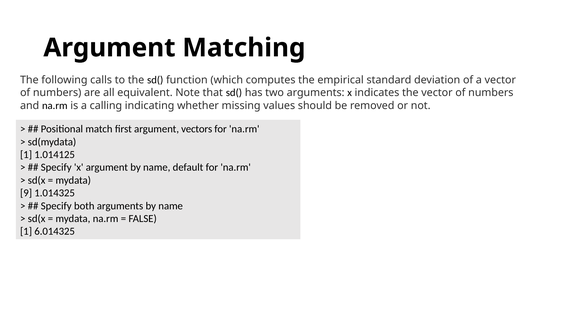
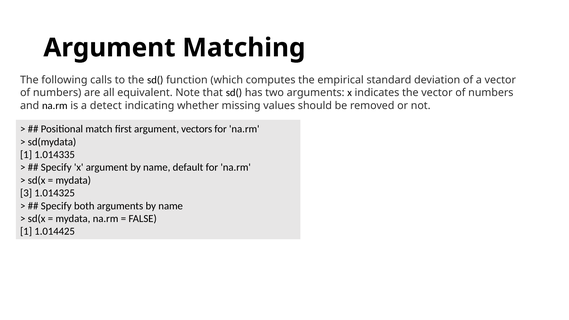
calling: calling -> detect
1.014125: 1.014125 -> 1.014335
9: 9 -> 3
6.014325: 6.014325 -> 1.014425
